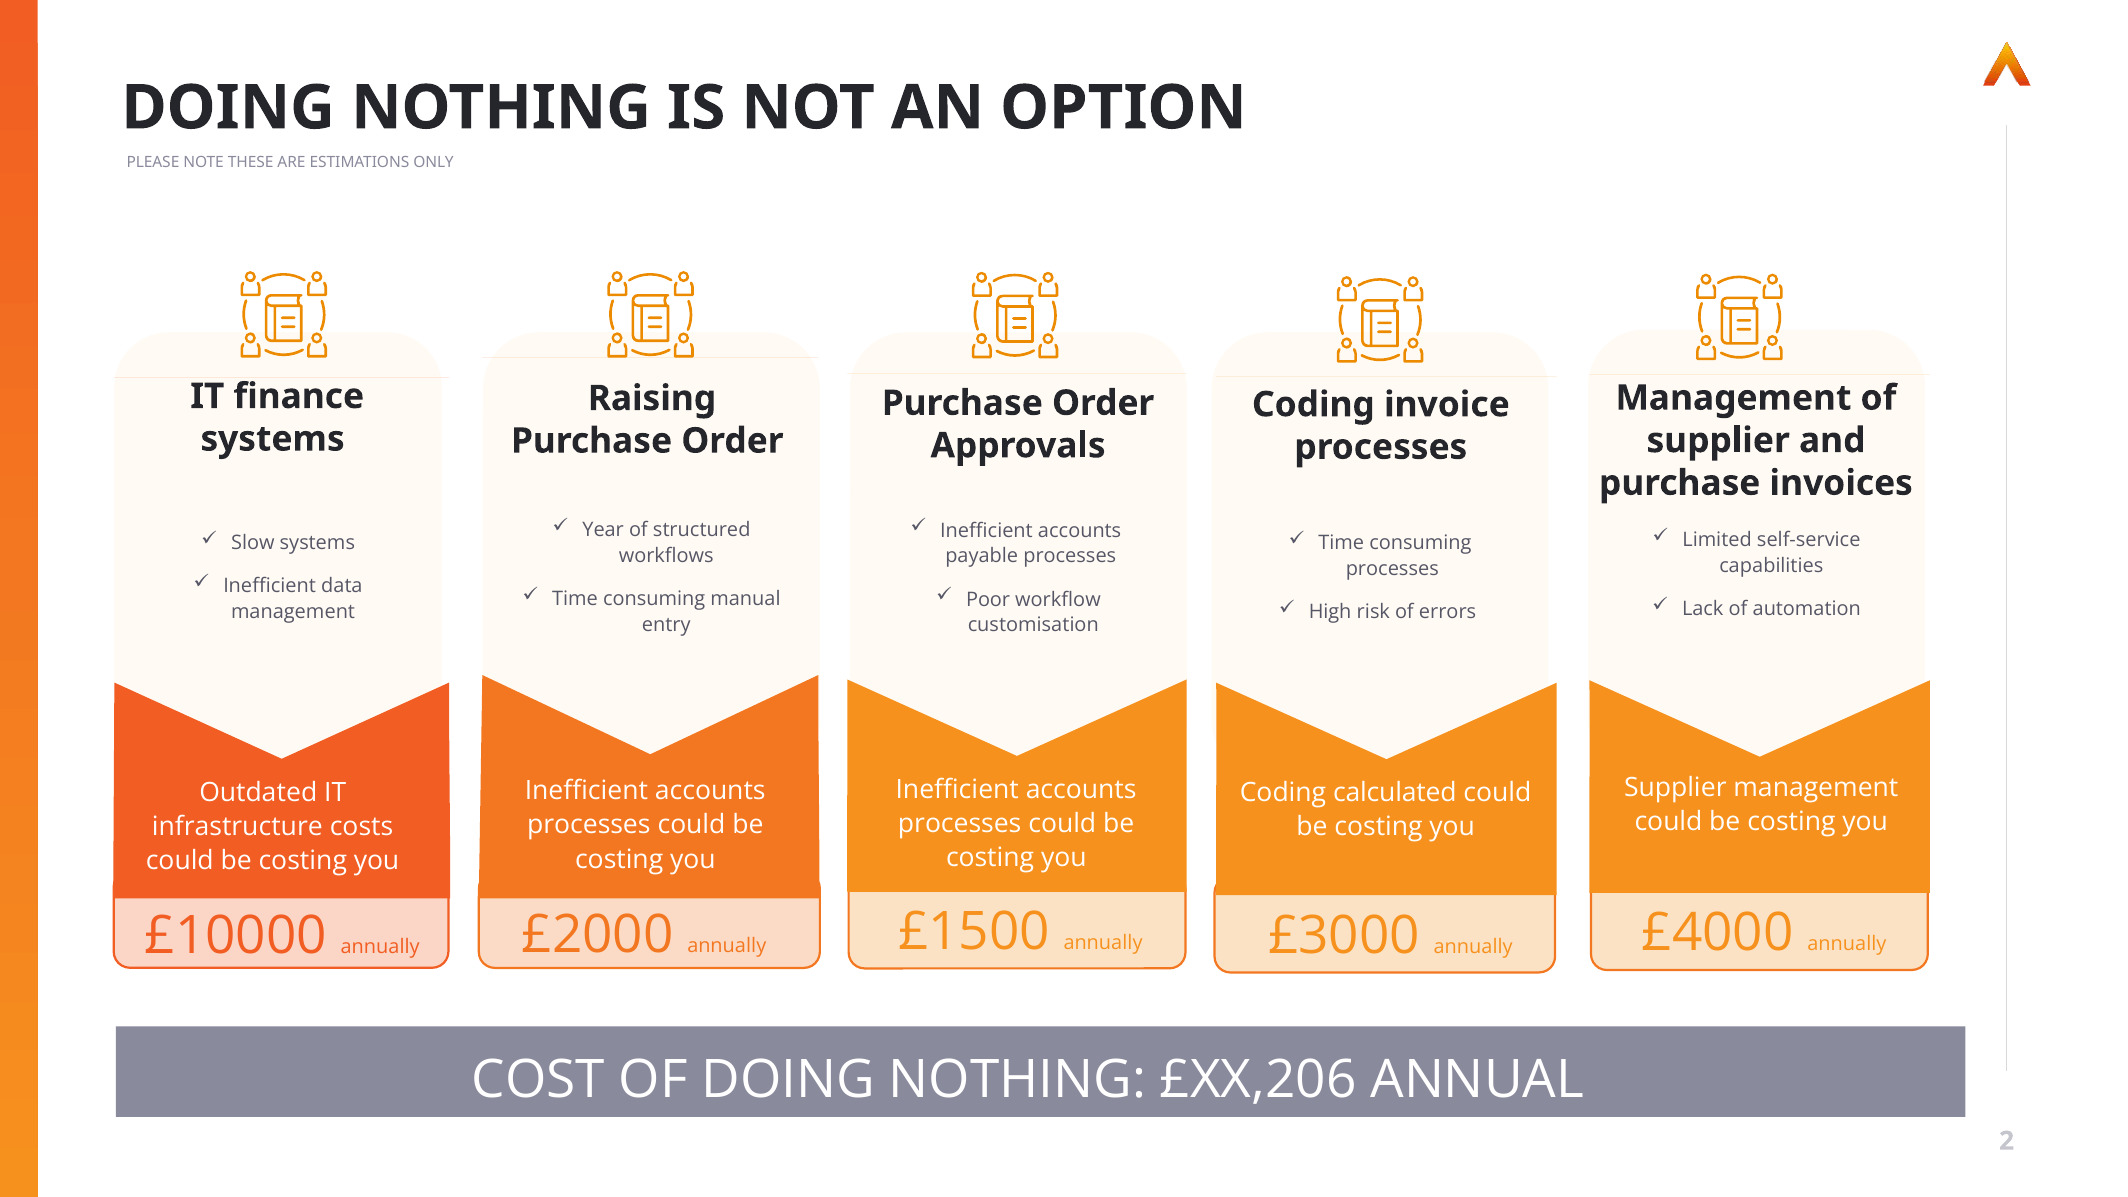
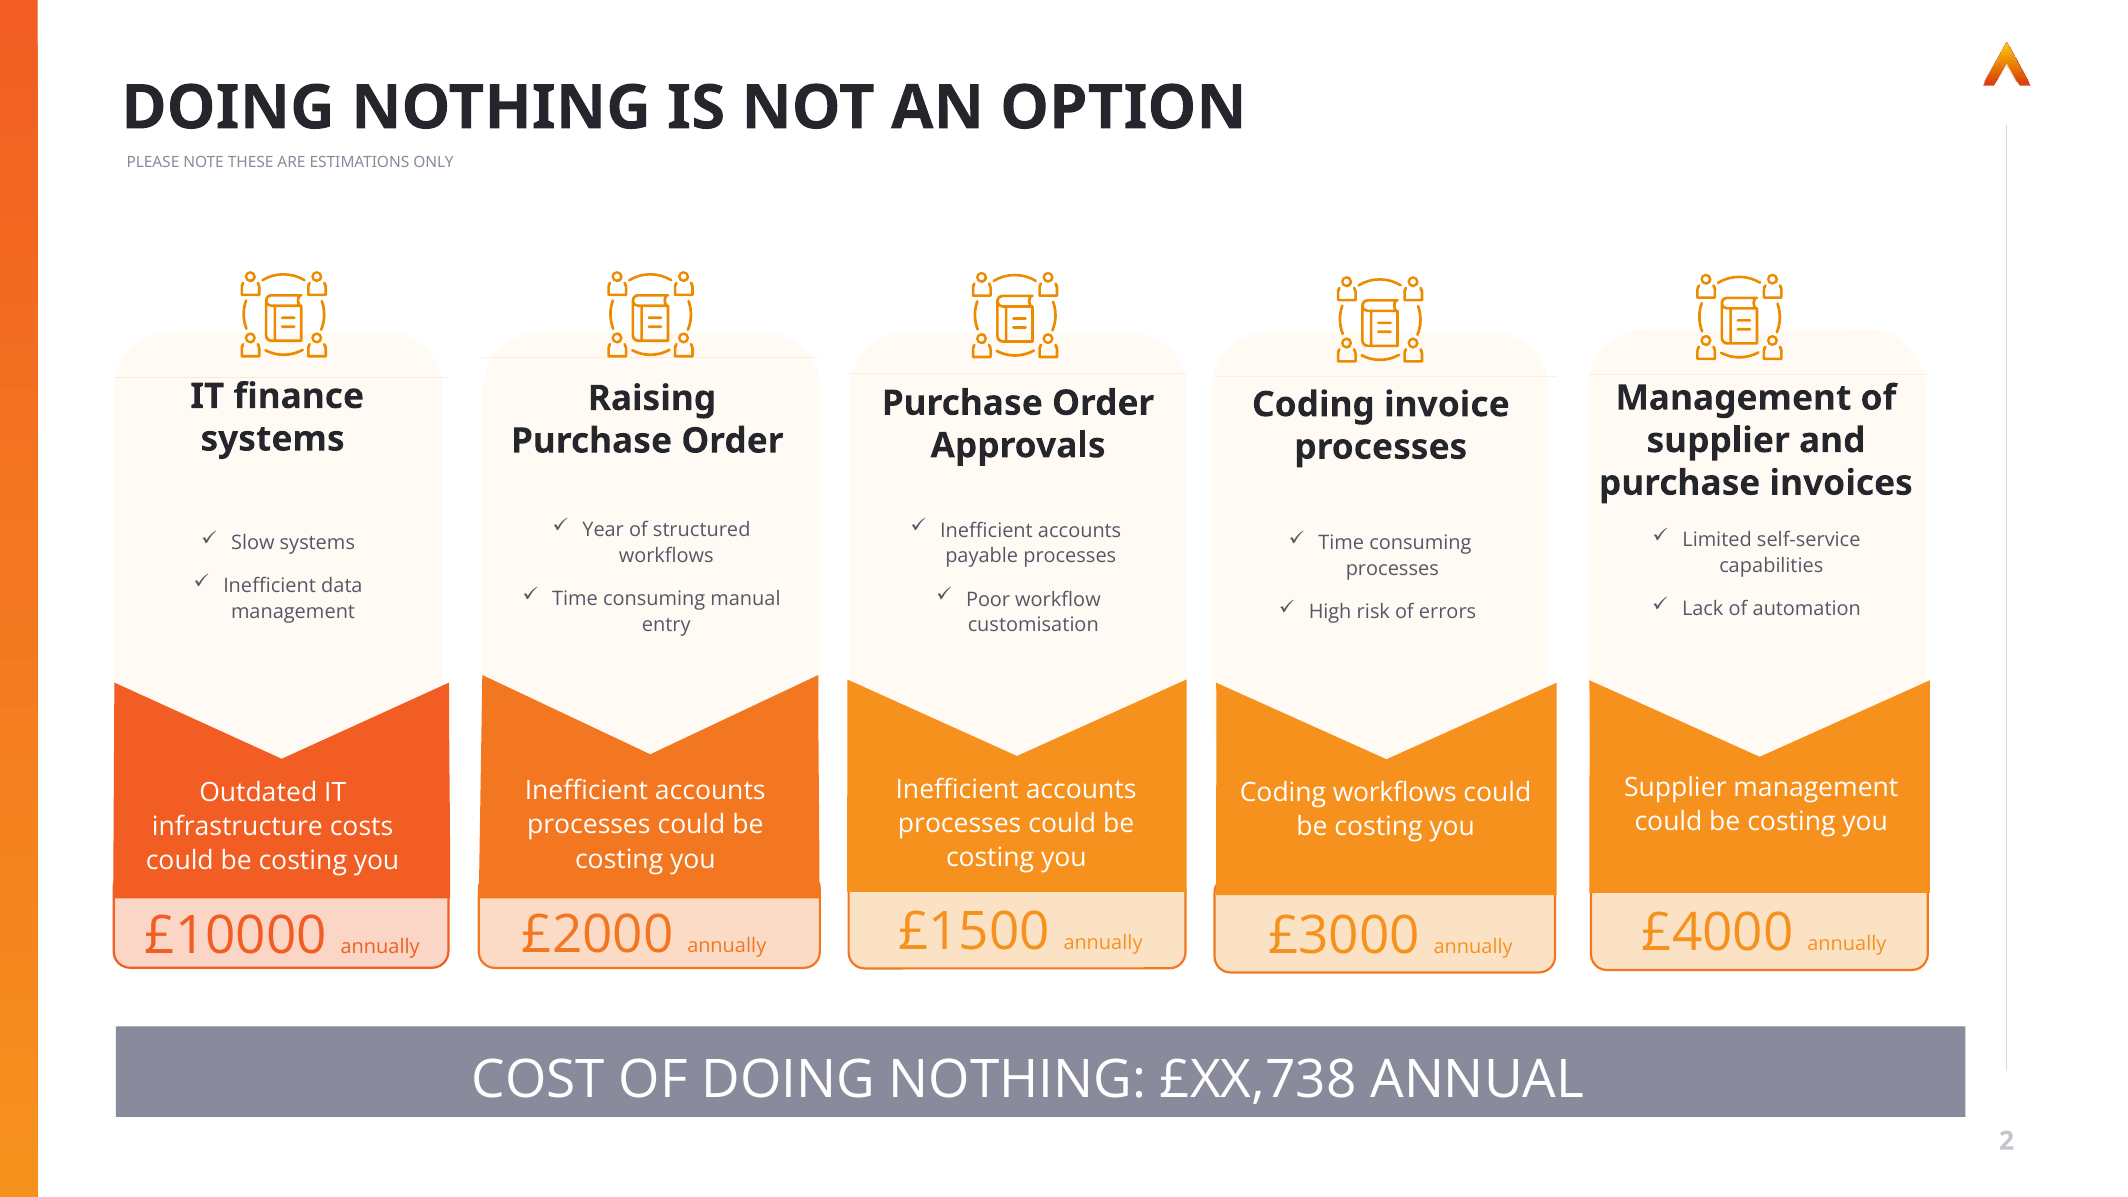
Coding calculated: calculated -> workflows
£XX,206: £XX,206 -> £XX,738
